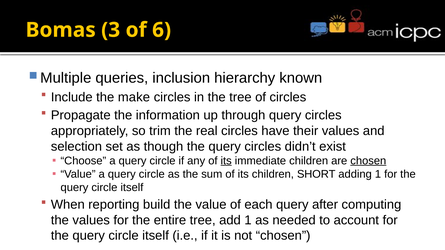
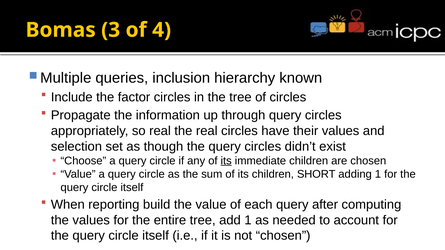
6: 6 -> 4
make: make -> factor
so trim: trim -> real
chosen at (368, 161) underline: present -> none
